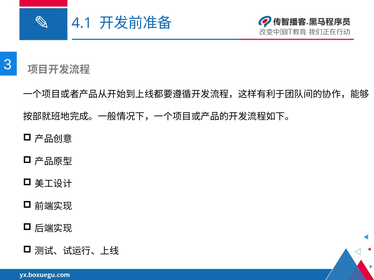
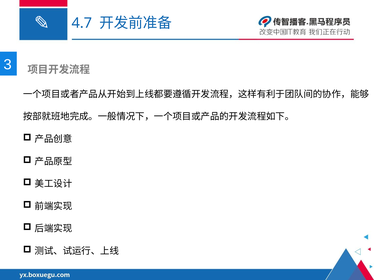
4.1: 4.1 -> 4.7
